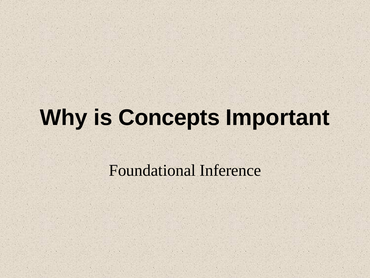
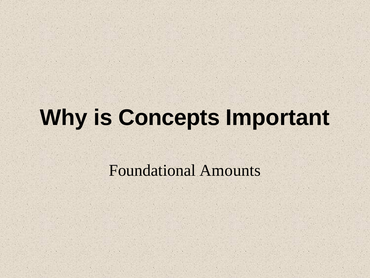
Inference: Inference -> Amounts
